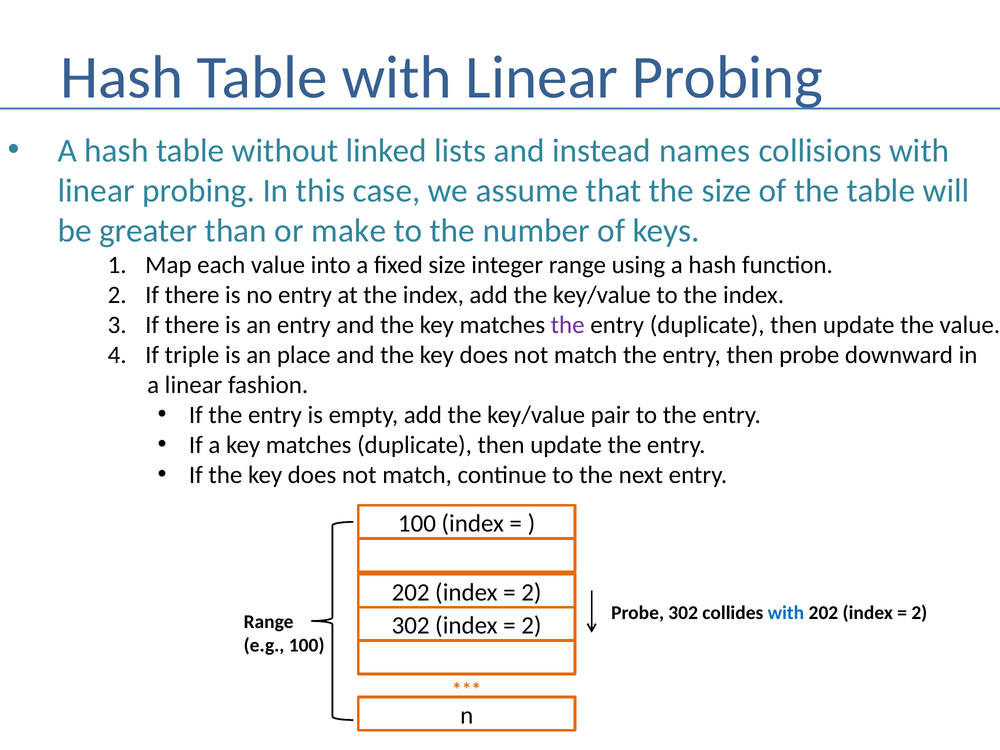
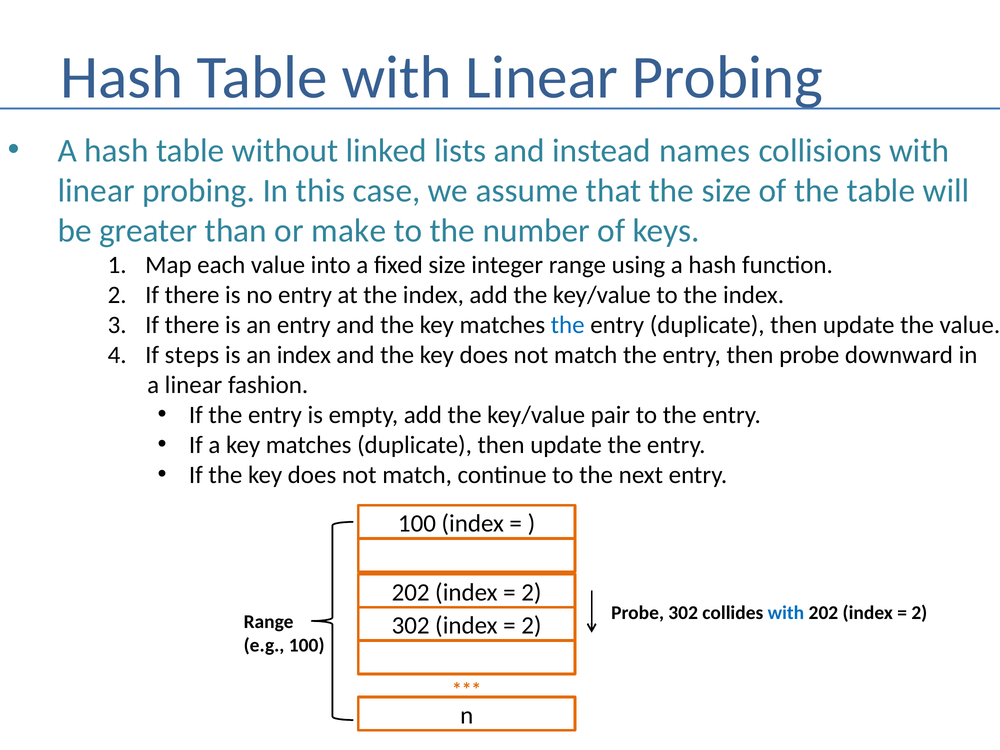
the at (568, 325) colour: purple -> blue
triple: triple -> steps
an place: place -> index
